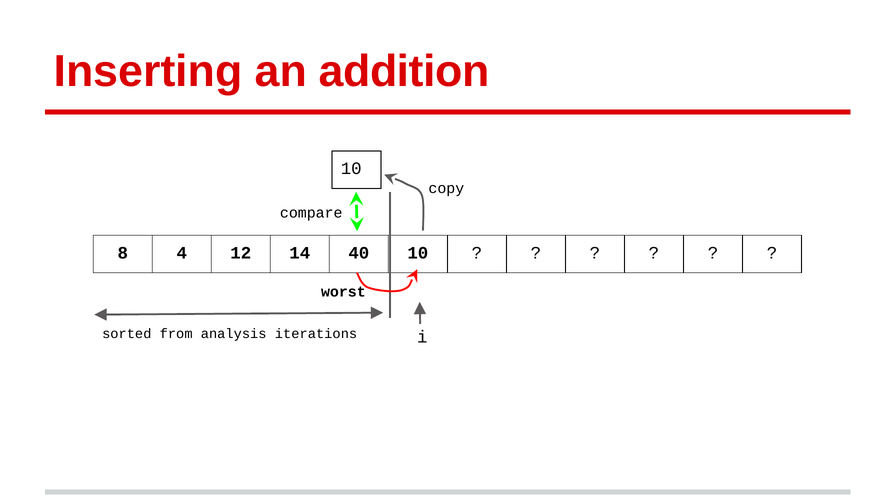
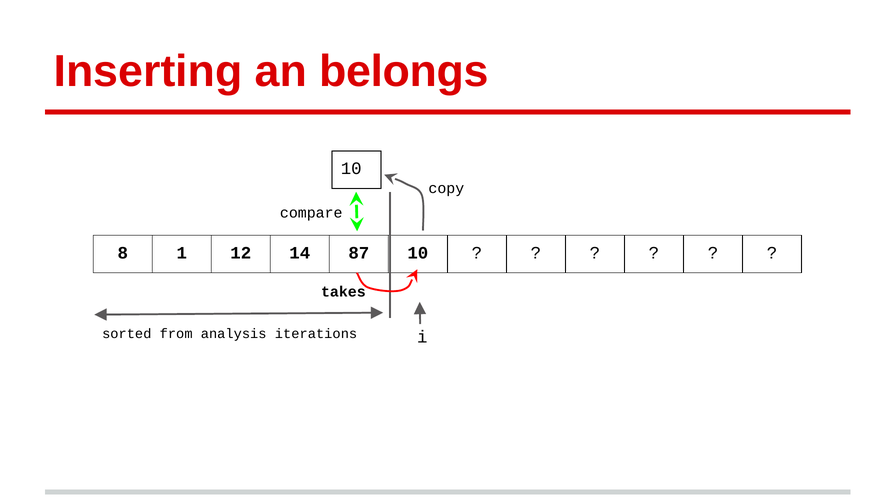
addition: addition -> belongs
4: 4 -> 1
40: 40 -> 87
worst: worst -> takes
